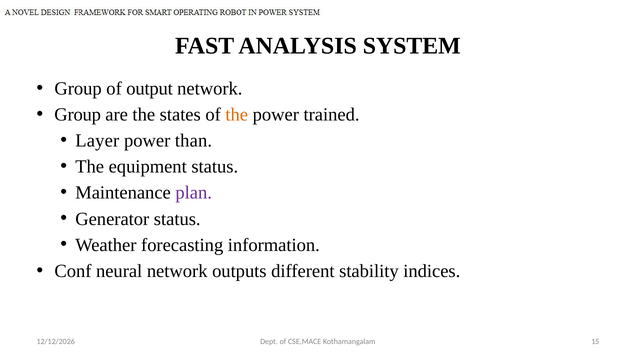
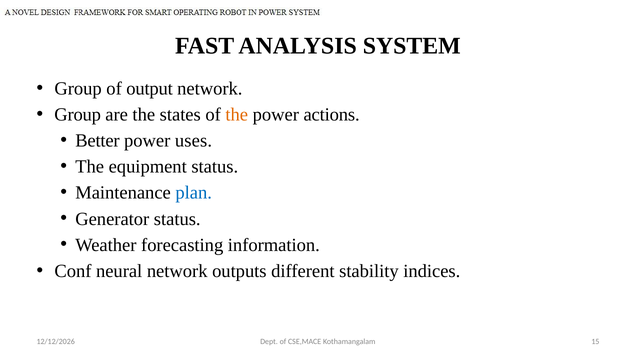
trained: trained -> actions
Layer: Layer -> Better
than: than -> uses
plan colour: purple -> blue
